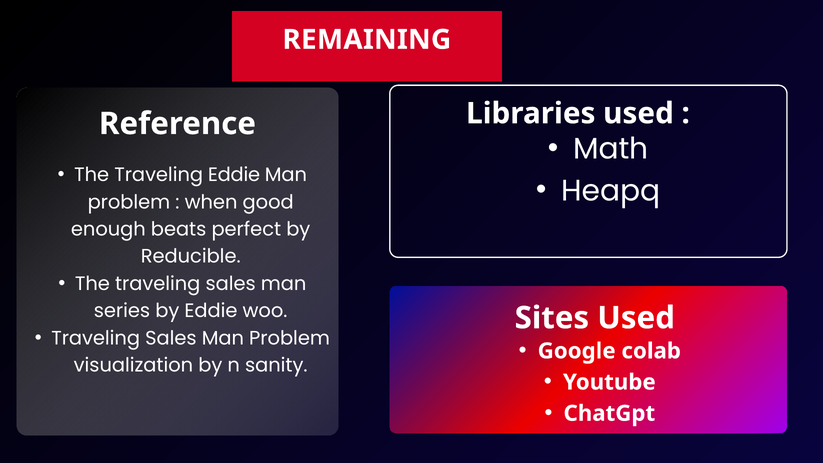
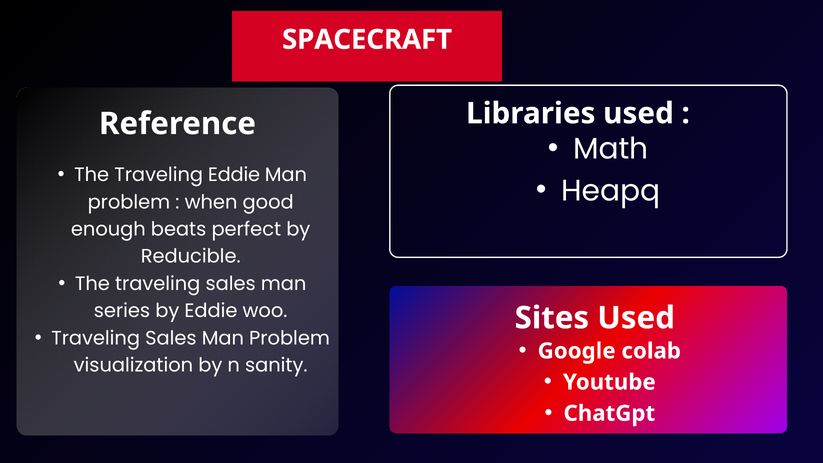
REMAINING: REMAINING -> SPACECRAFT
